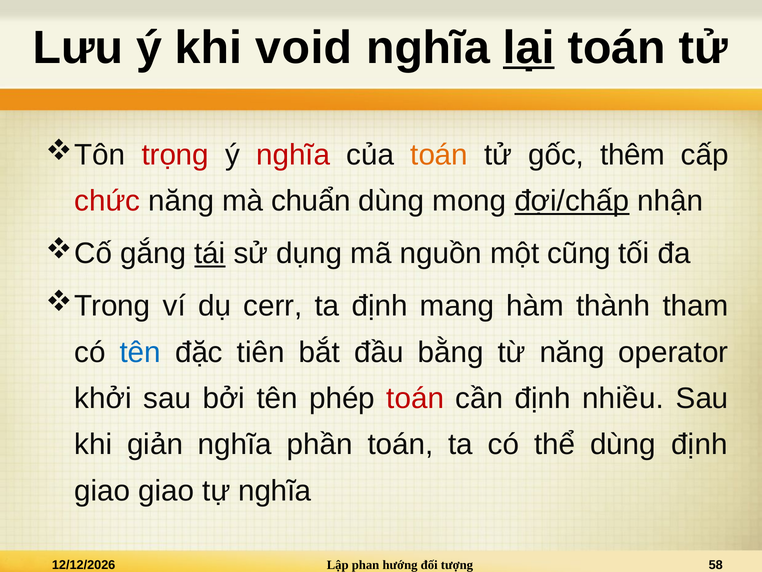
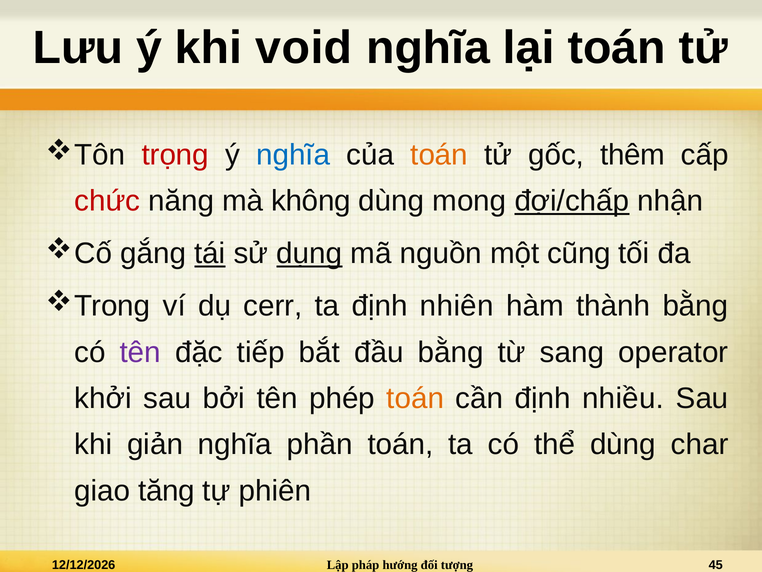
lại underline: present -> none
nghĩa at (293, 155) colour: red -> blue
chuẩn: chuẩn -> không
dụng underline: none -> present
mang: mang -> nhiên
thành tham: tham -> bằng
tên at (140, 352) colour: blue -> purple
tiên: tiên -> tiếp
từ năng: năng -> sang
toán at (415, 398) colour: red -> orange
dùng định: định -> char
giao giao: giao -> tăng
tự nghĩa: nghĩa -> phiên
phan: phan -> pháp
58: 58 -> 45
